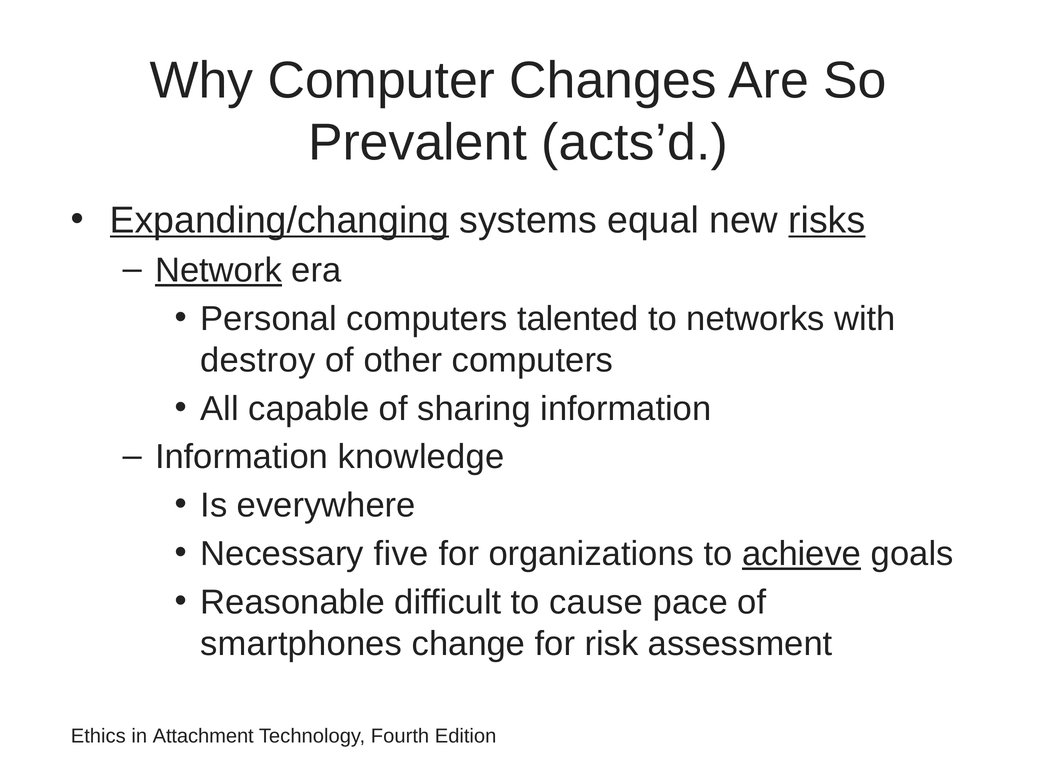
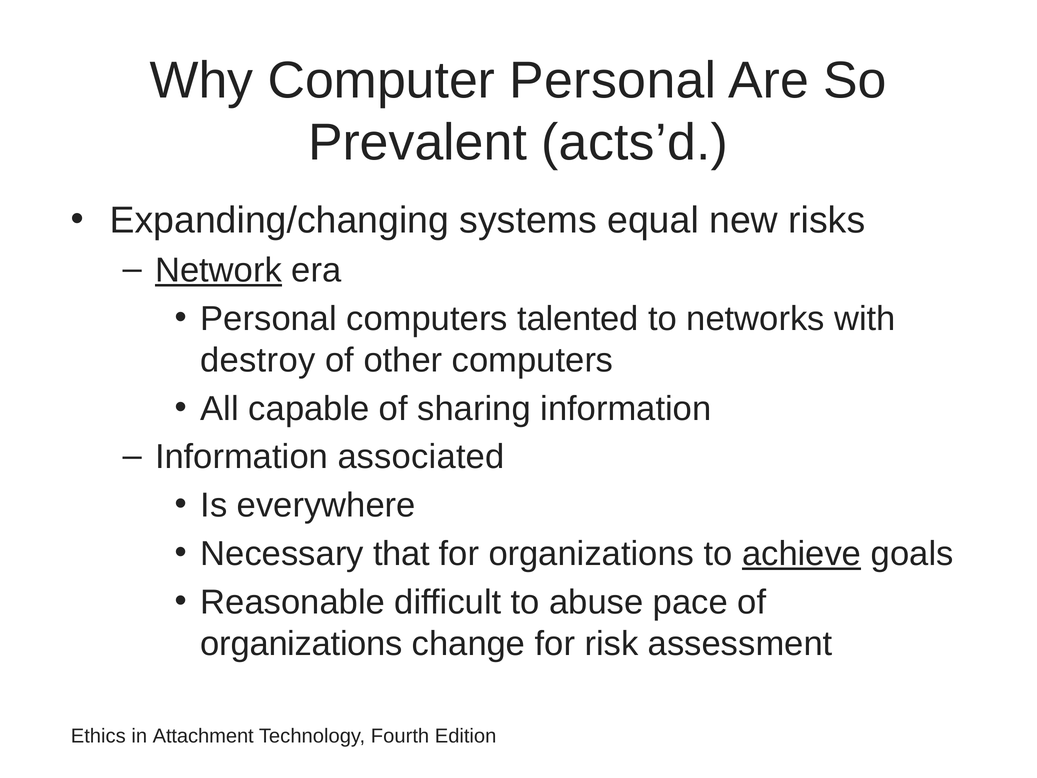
Computer Changes: Changes -> Personal
Expanding/changing underline: present -> none
risks underline: present -> none
knowledge: knowledge -> associated
five: five -> that
cause: cause -> abuse
smartphones at (301, 644): smartphones -> organizations
